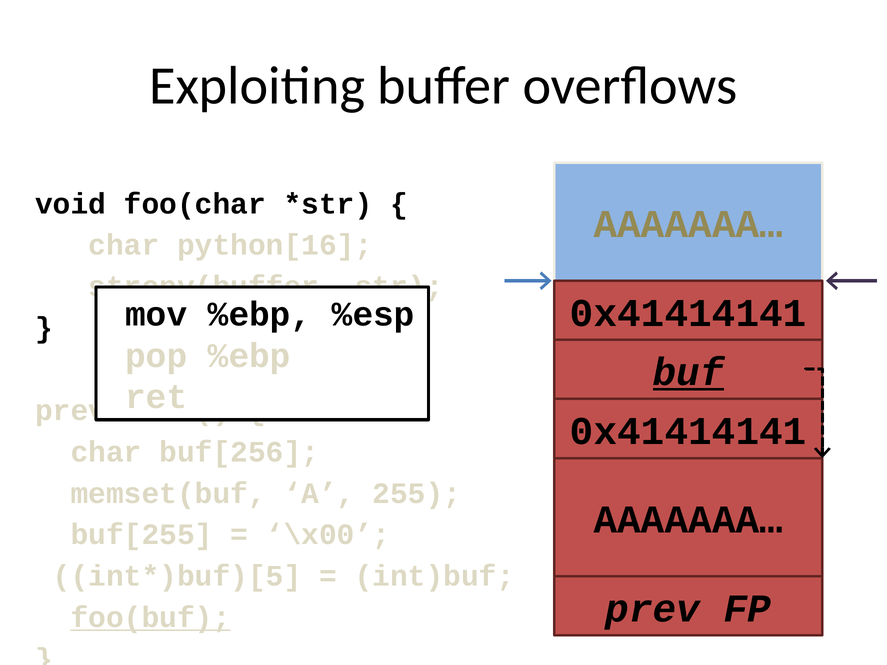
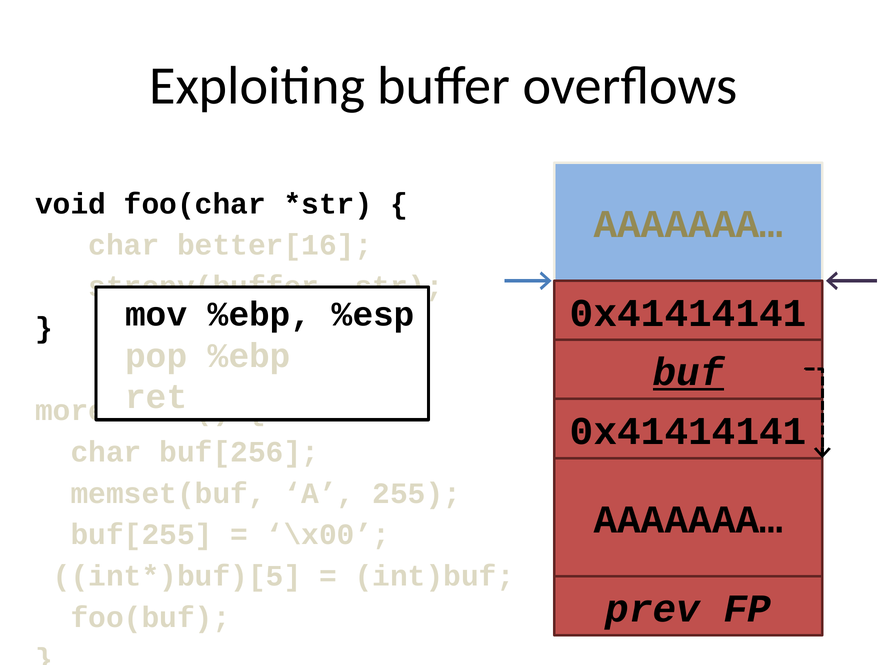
python[16: python[16 -> better[16
prev at (71, 411): prev -> more
foo(buf underline: present -> none
